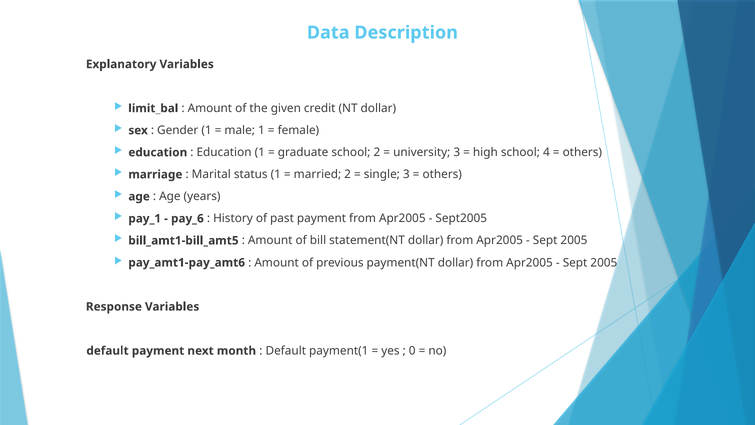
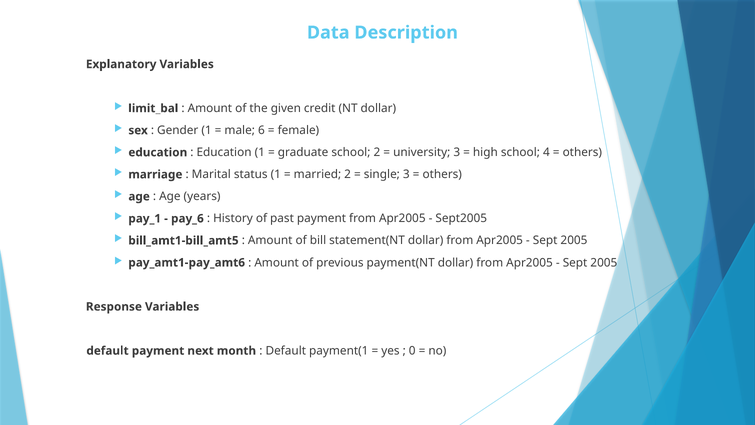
male 1: 1 -> 6
